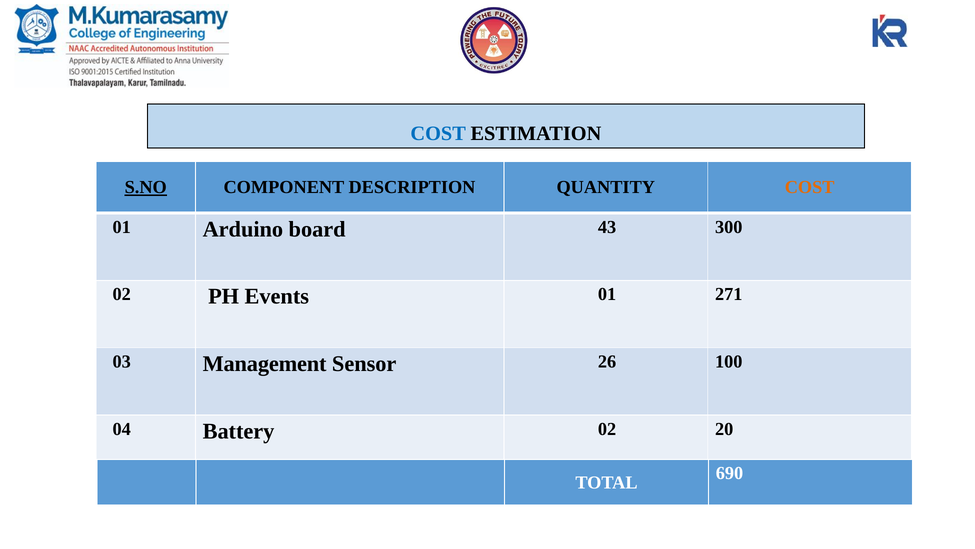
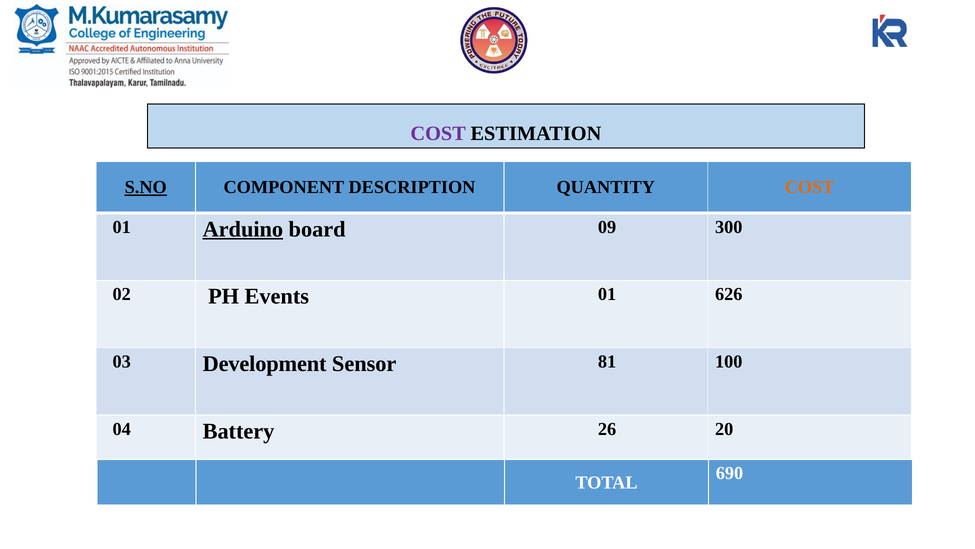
COST at (438, 133) colour: blue -> purple
Arduino underline: none -> present
43: 43 -> 09
271: 271 -> 626
Management: Management -> Development
26: 26 -> 81
Battery 02: 02 -> 26
